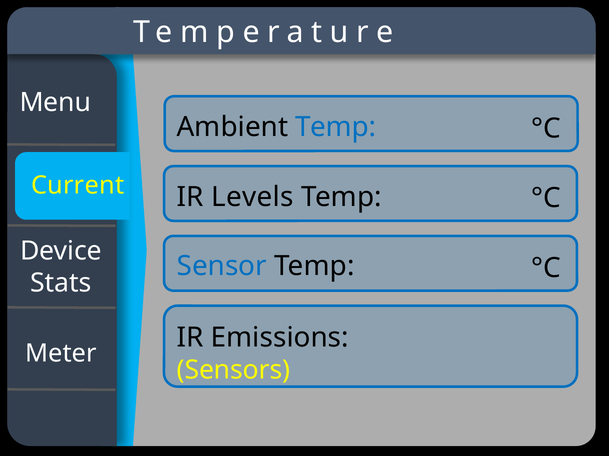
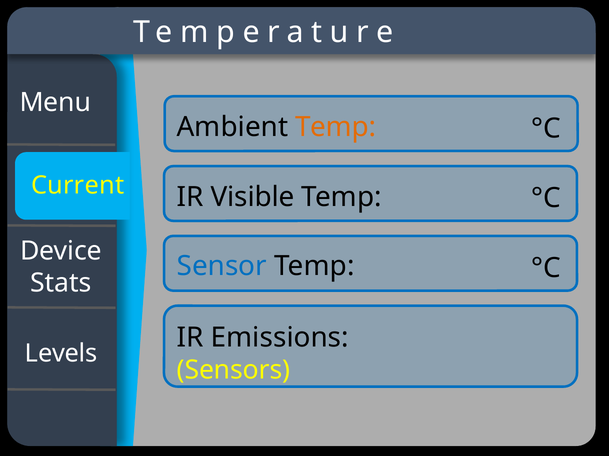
Temp at (336, 127) colour: blue -> orange
Levels: Levels -> Visible
Meter: Meter -> Levels
